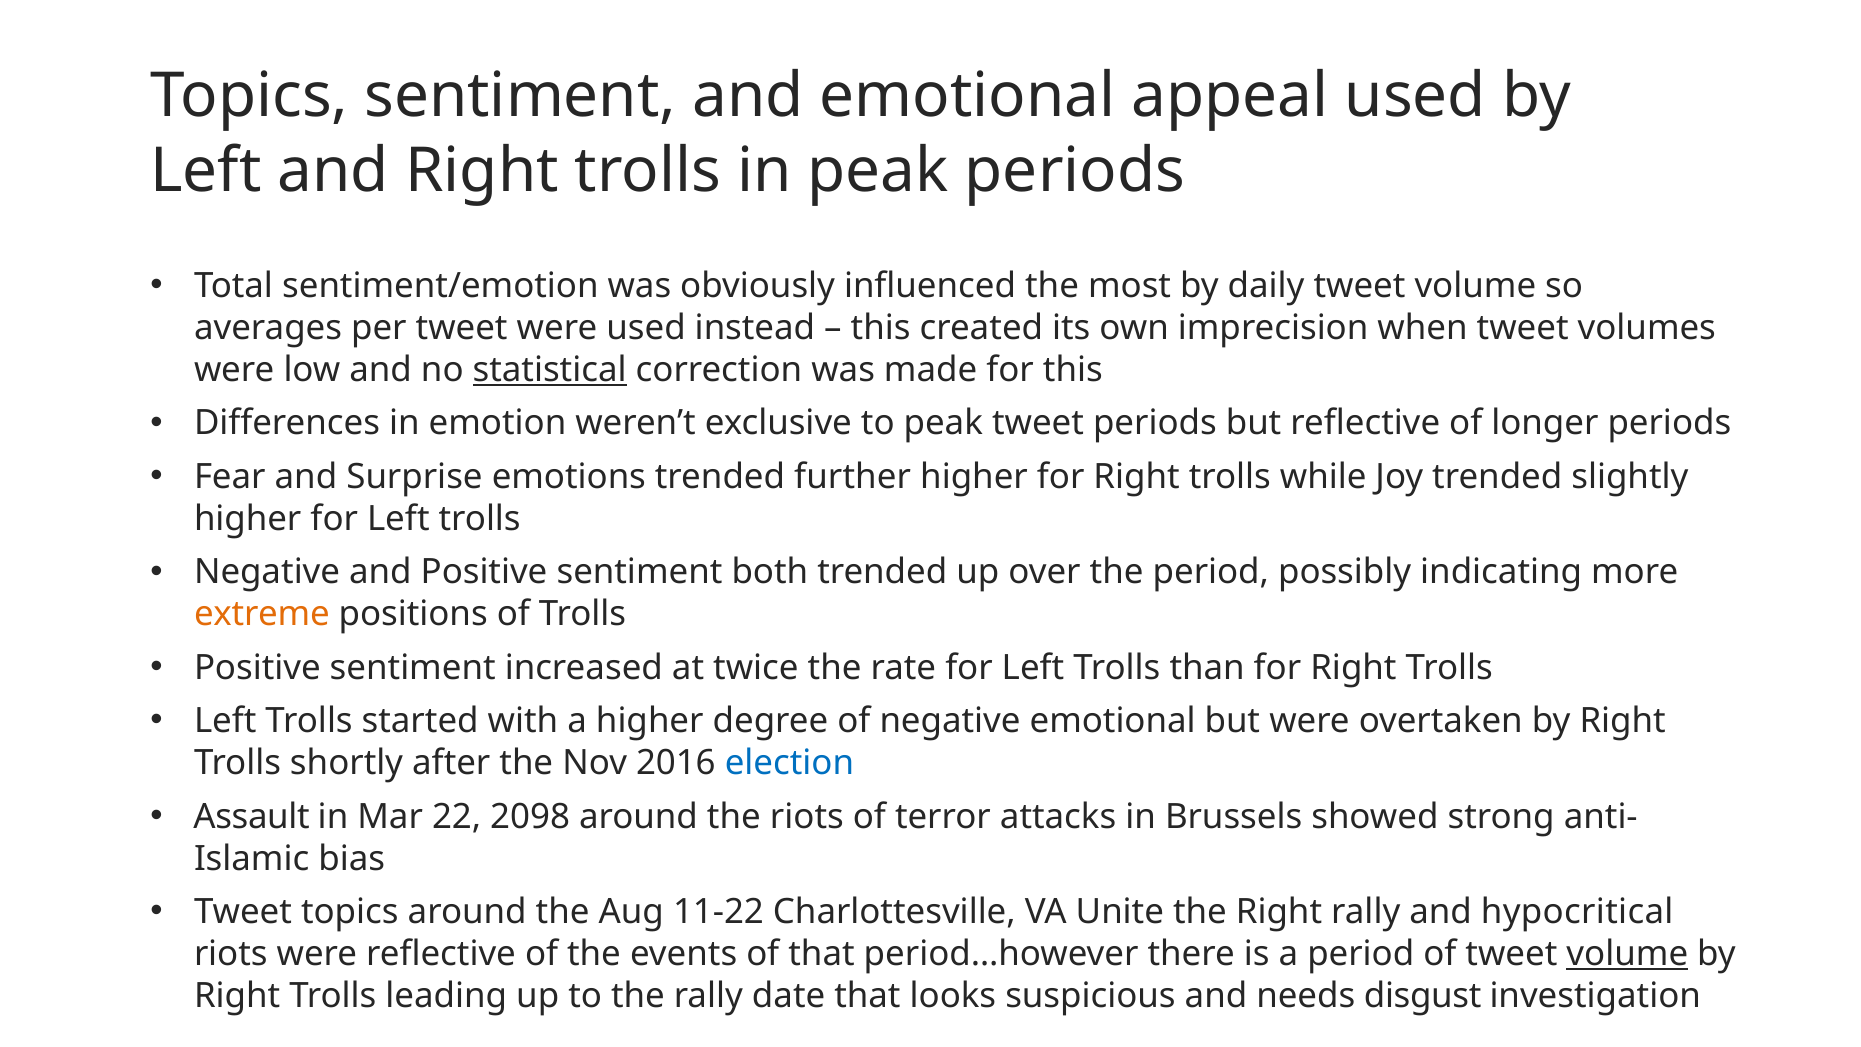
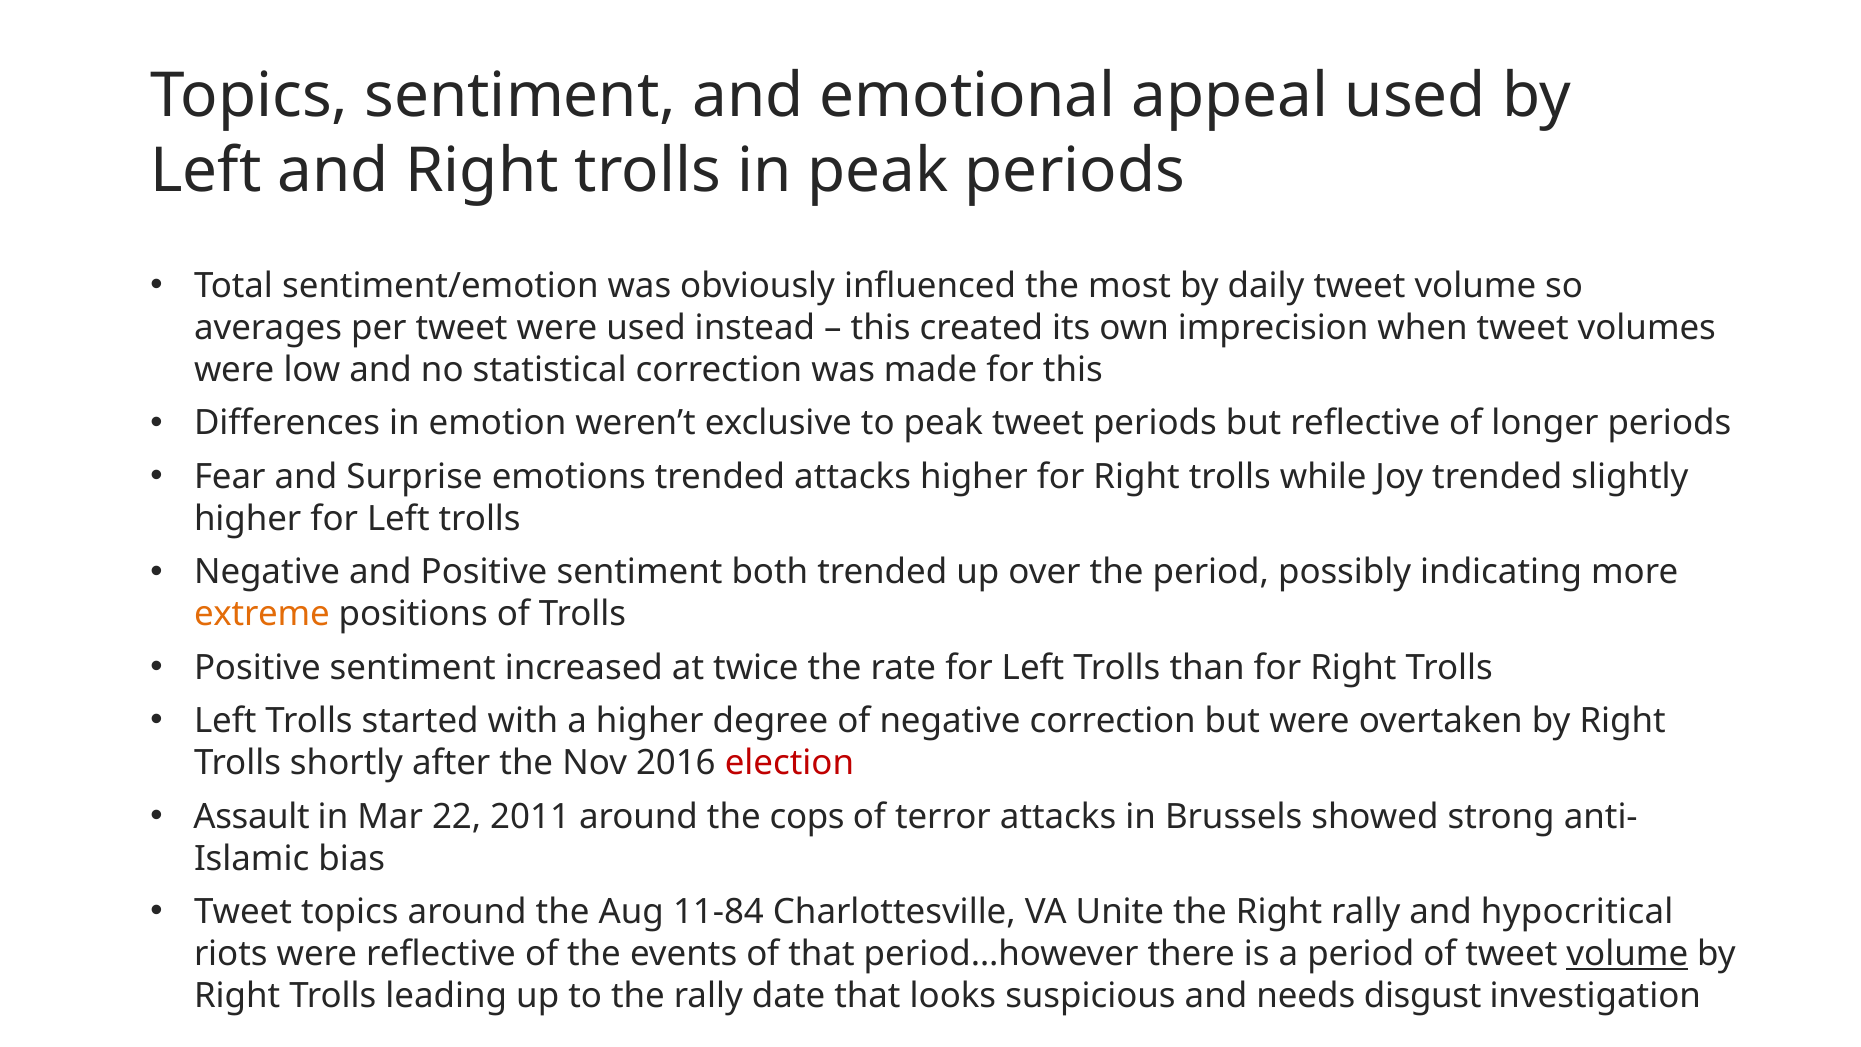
statistical underline: present -> none
trended further: further -> attacks
negative emotional: emotional -> correction
election colour: blue -> red
2098: 2098 -> 2011
the riots: riots -> cops
11-22: 11-22 -> 11-84
